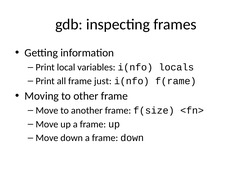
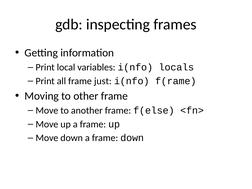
f(size: f(size -> f(else
